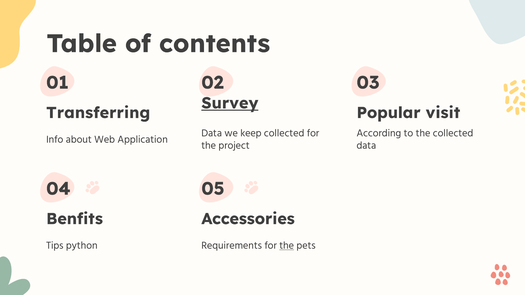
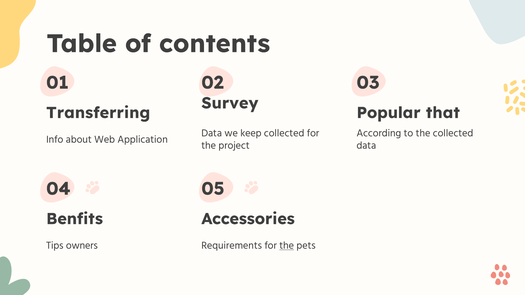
Survey underline: present -> none
visit: visit -> that
python: python -> owners
